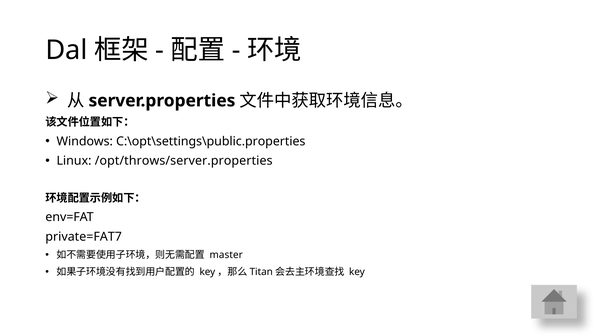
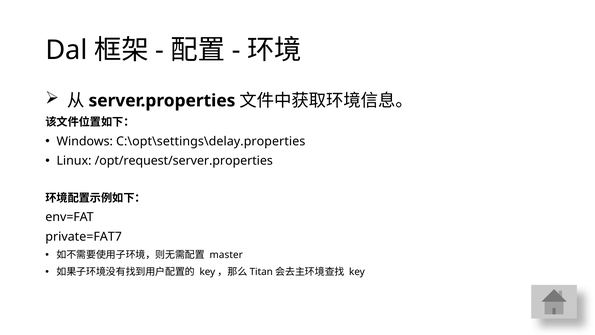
C:\opt\settings\public.properties: C:\opt\settings\public.properties -> C:\opt\settings\delay.properties
/opt/throws/server.properties: /opt/throws/server.properties -> /opt/request/server.properties
